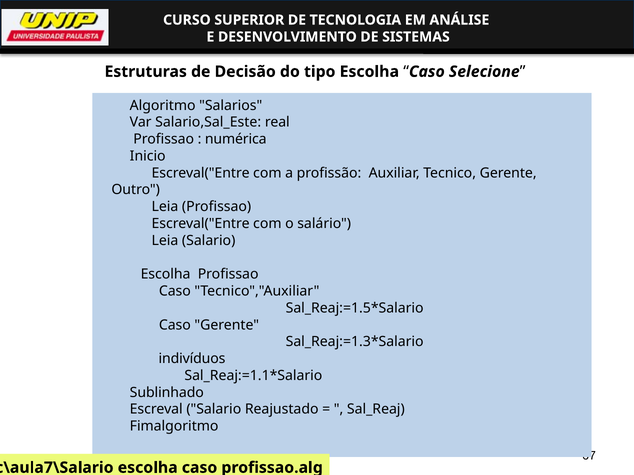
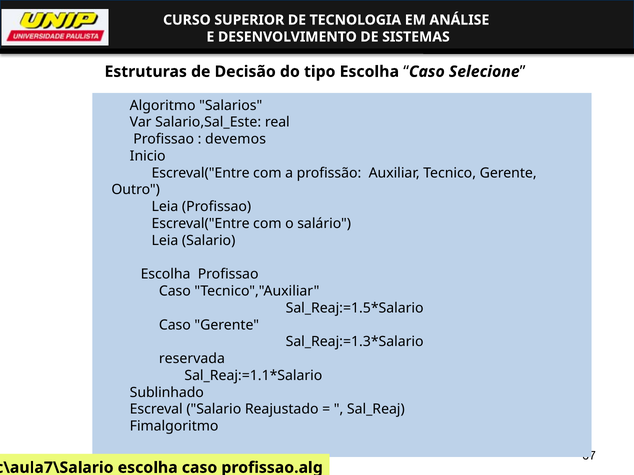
numérica: numérica -> devemos
indivíduos: indivíduos -> reservada
